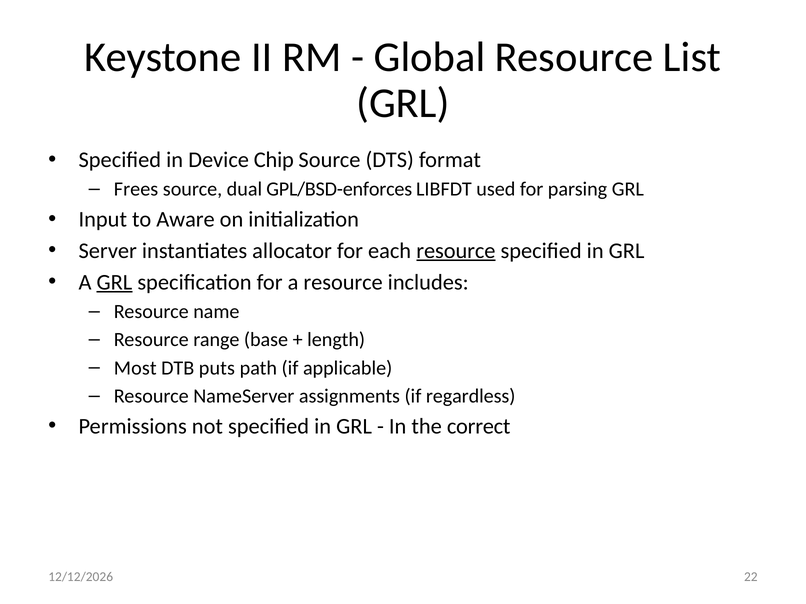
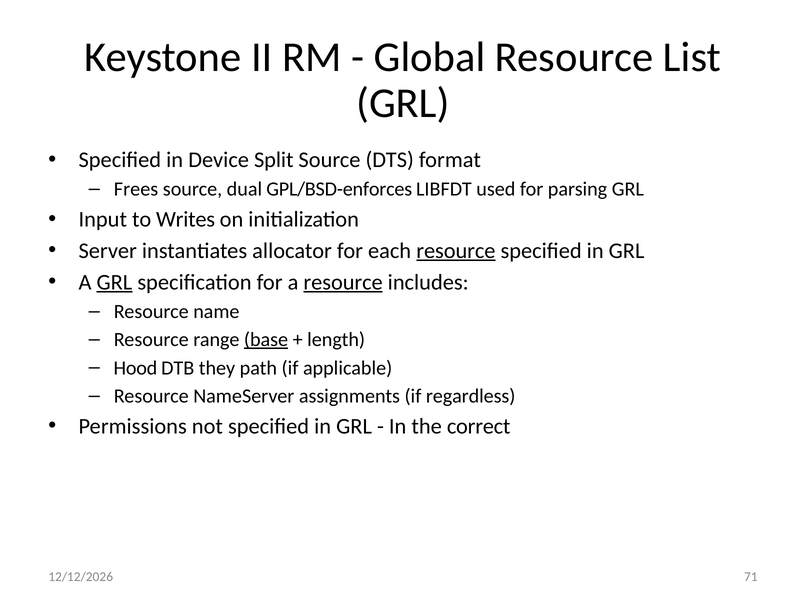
Chip: Chip -> Split
Aware: Aware -> Writes
resource at (343, 282) underline: none -> present
base underline: none -> present
Most: Most -> Hood
puts: puts -> they
22: 22 -> 71
